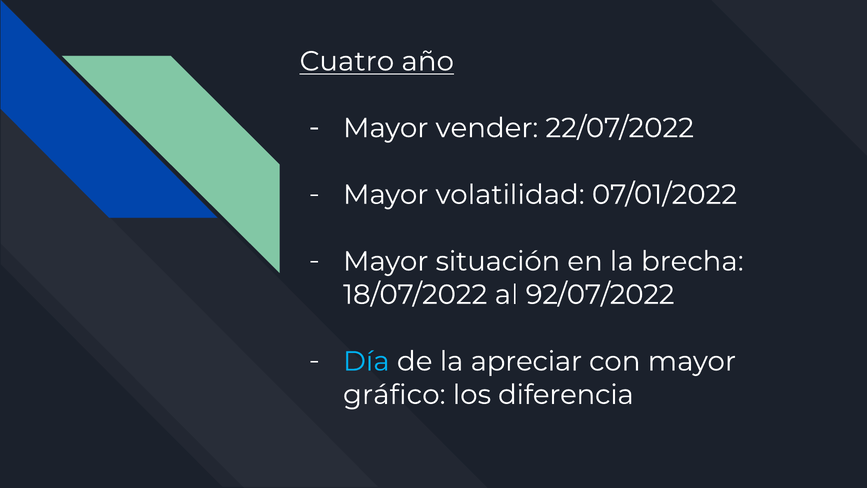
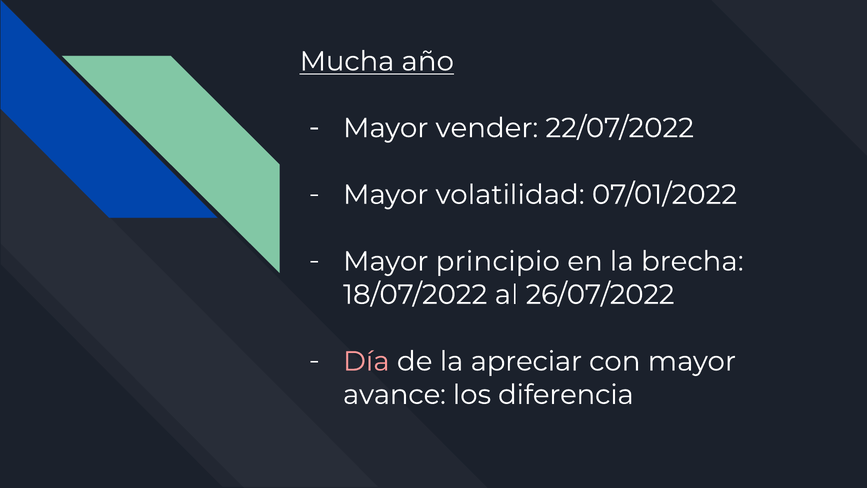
Cuatro: Cuatro -> Mucha
situación: situación -> principio
92/07/2022: 92/07/2022 -> 26/07/2022
Día colour: light blue -> pink
gráfico: gráfico -> avance
